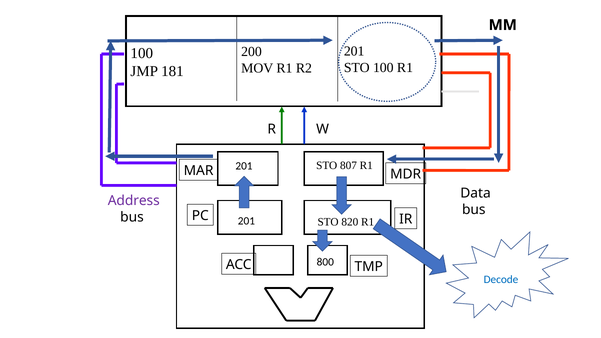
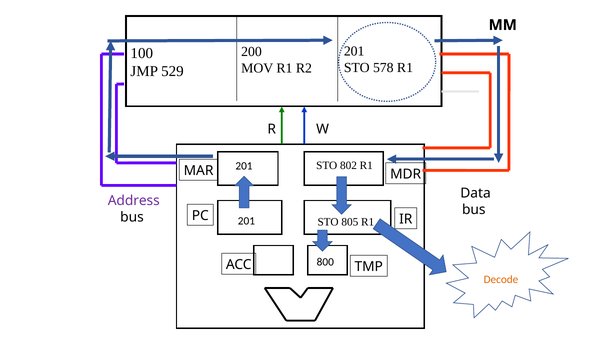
STO 100: 100 -> 578
181: 181 -> 529
807: 807 -> 802
820: 820 -> 805
Decode colour: blue -> orange
